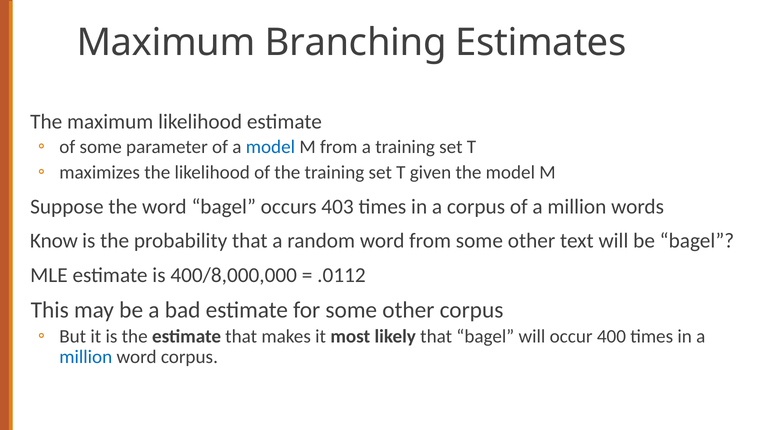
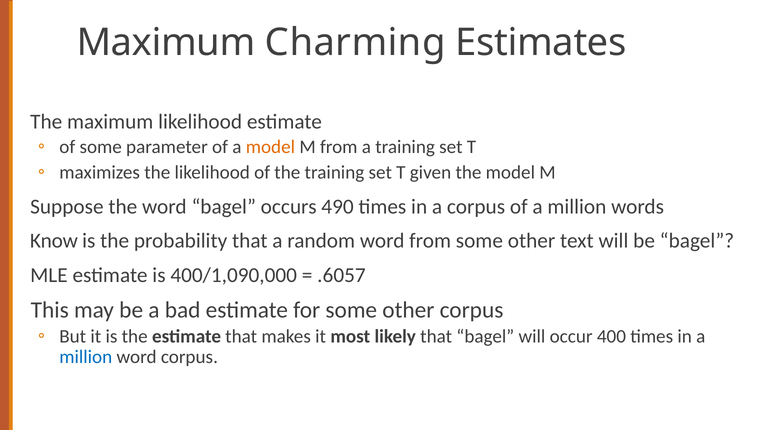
Branching: Branching -> Charming
model at (270, 147) colour: blue -> orange
403: 403 -> 490
400/8,000,000: 400/8,000,000 -> 400/1,090,000
.0112: .0112 -> .6057
